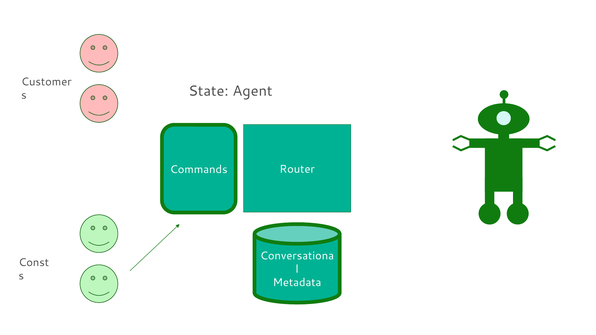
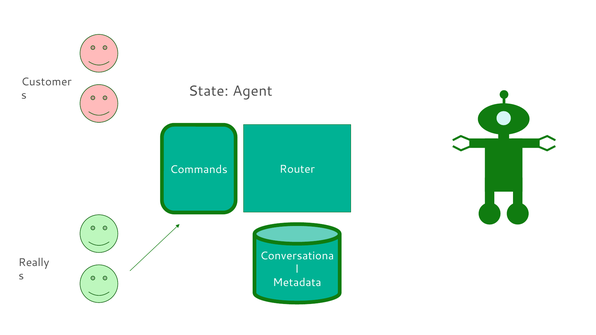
Const: Const -> Really
